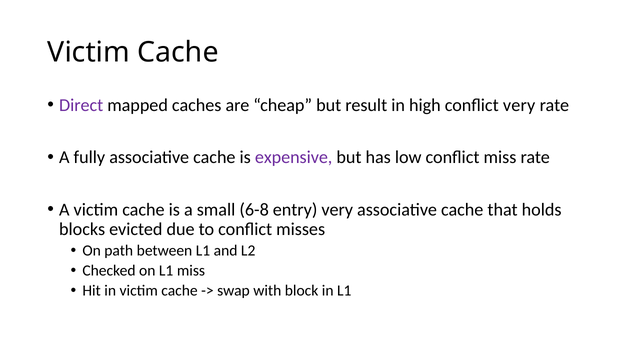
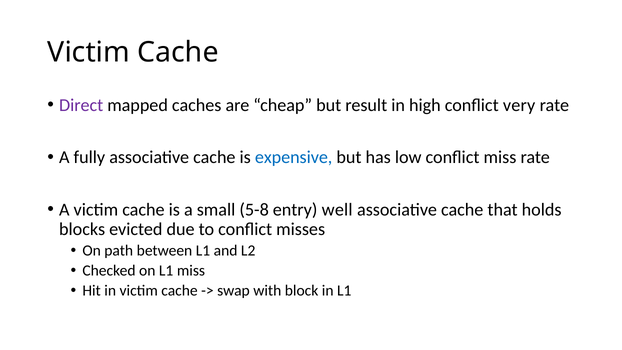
expensive colour: purple -> blue
6-8: 6-8 -> 5-8
entry very: very -> well
